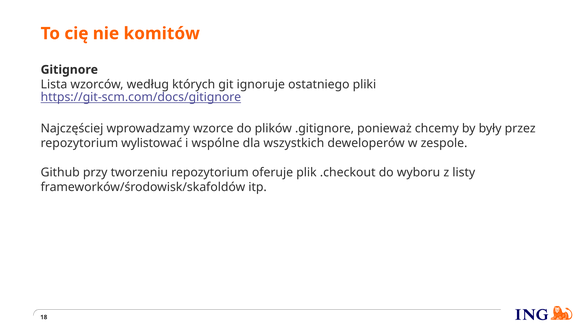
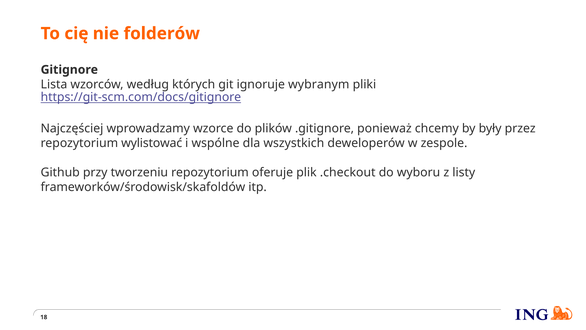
komitów: komitów -> folderów
ostatniego: ostatniego -> wybranym
